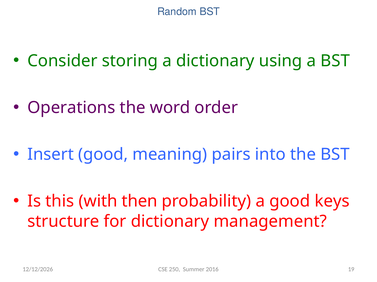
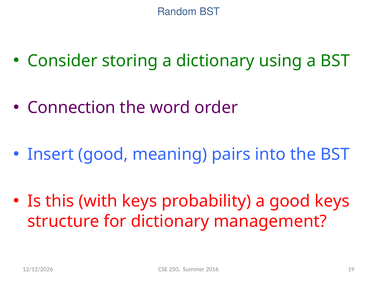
Operations: Operations -> Connection
with then: then -> keys
